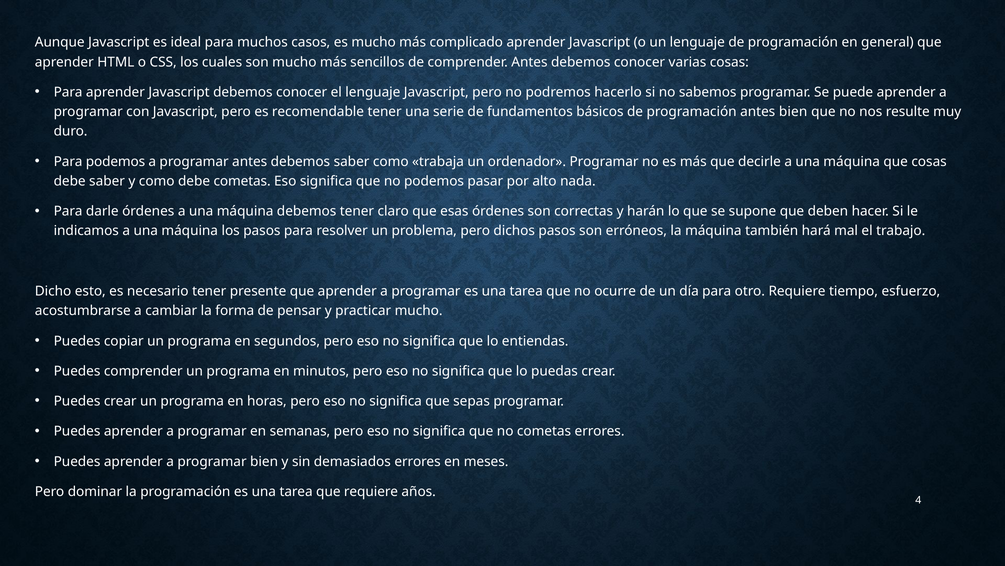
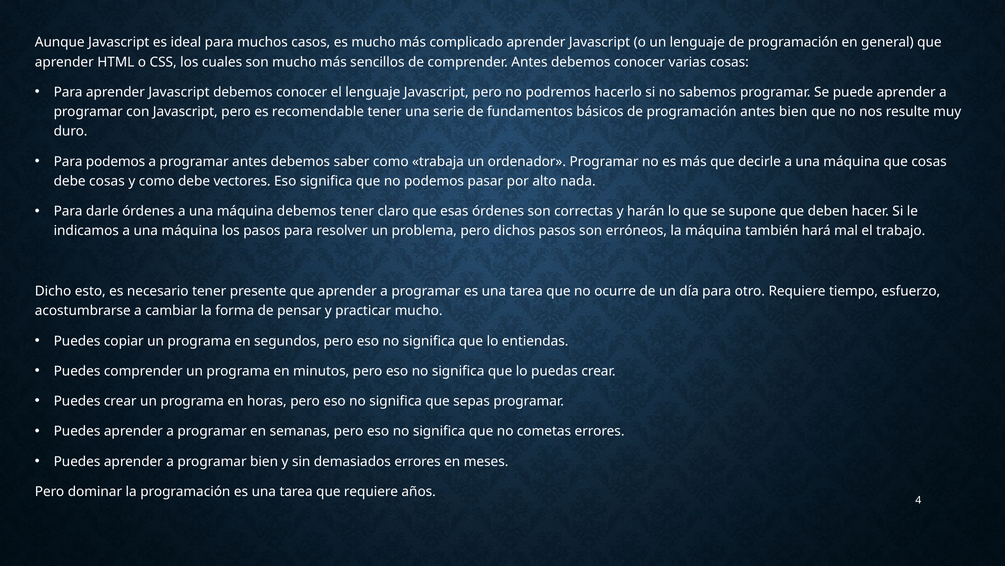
debe saber: saber -> cosas
debe cometas: cometas -> vectores
